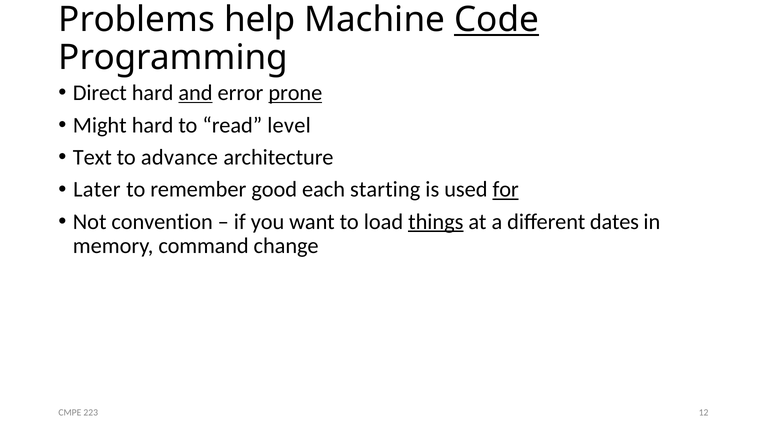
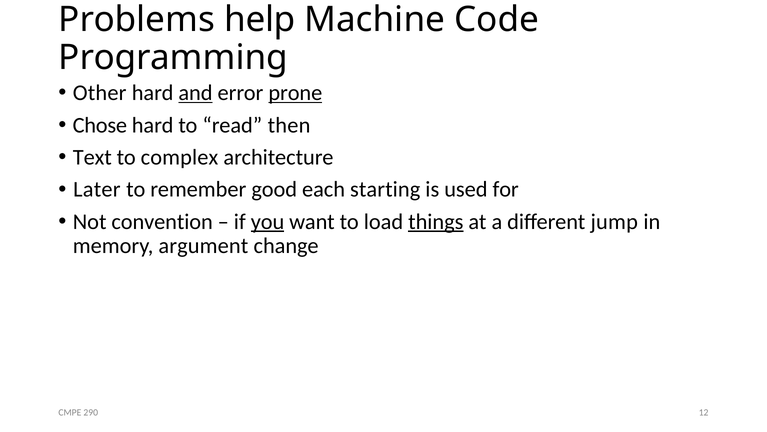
Code underline: present -> none
Direct: Direct -> Other
Might: Might -> Chose
level: level -> then
advance: advance -> complex
for underline: present -> none
you underline: none -> present
dates: dates -> jump
command: command -> argument
223: 223 -> 290
